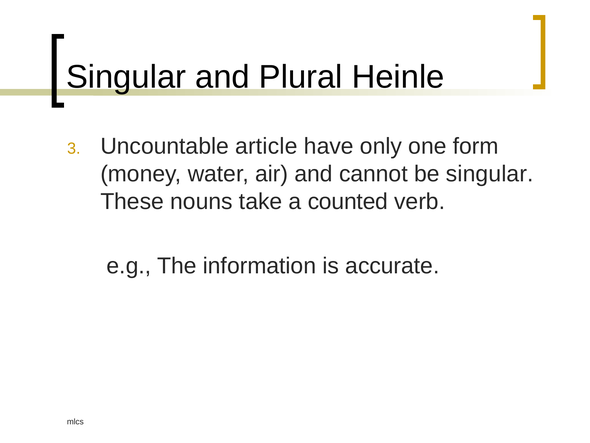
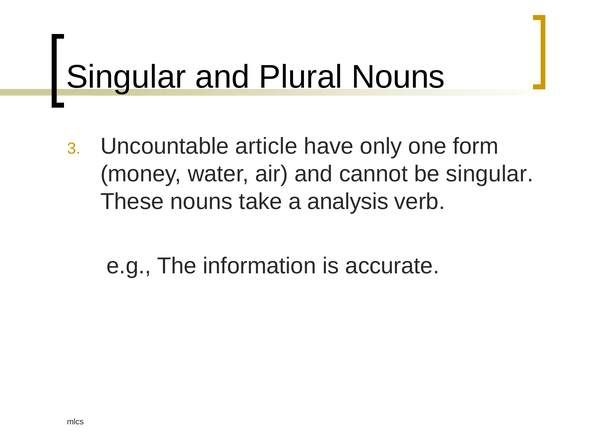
Plural Heinle: Heinle -> Nouns
counted: counted -> analysis
